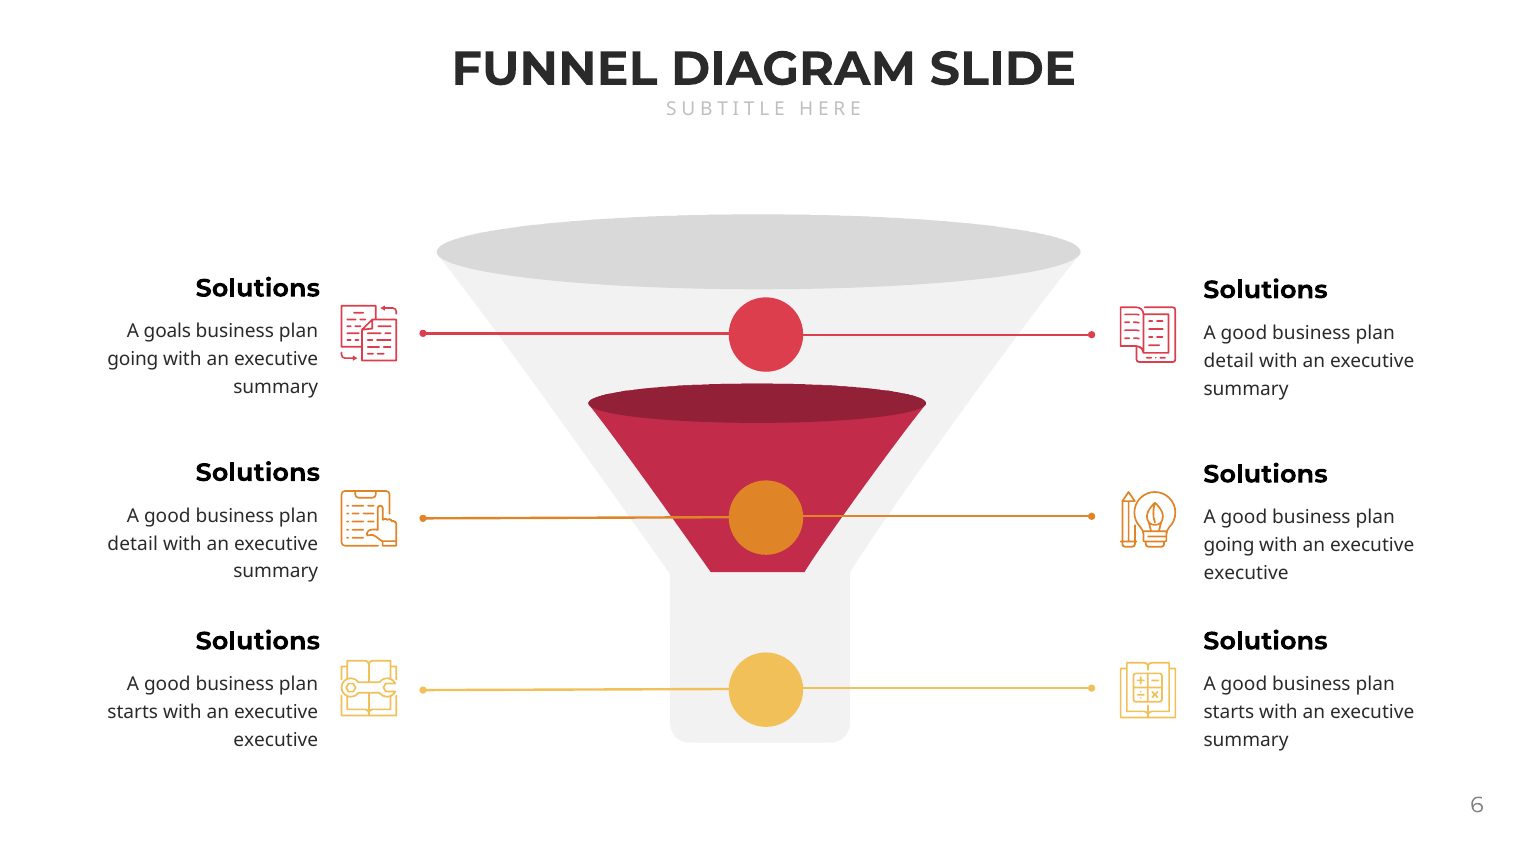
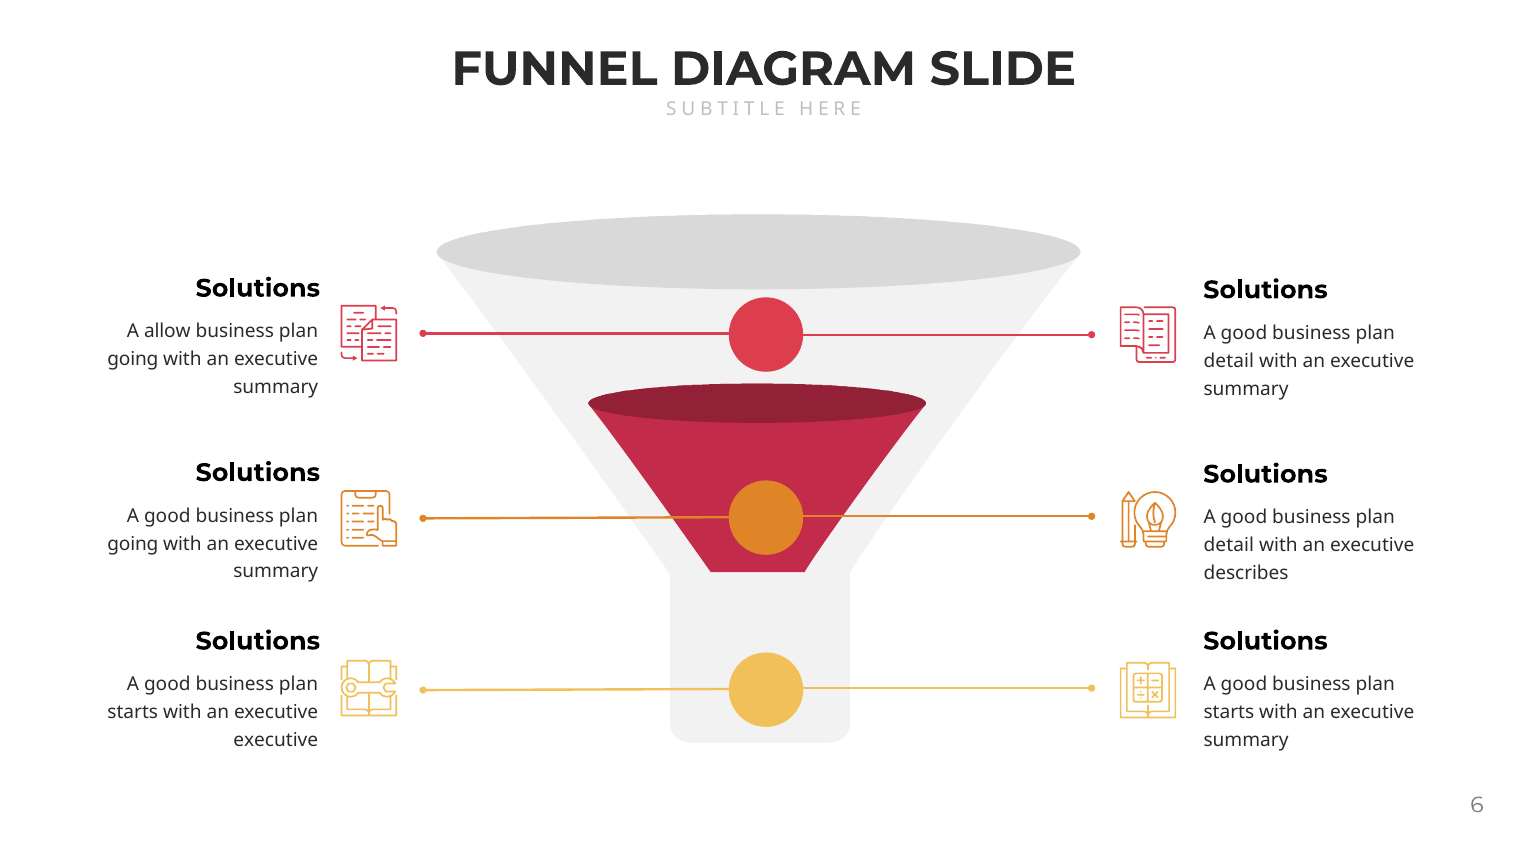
goals: goals -> allow
detail at (133, 544): detail -> going
going at (1229, 546): going -> detail
executive at (1246, 573): executive -> describes
